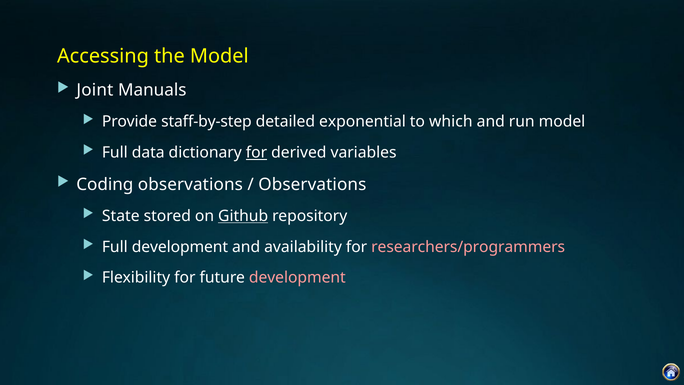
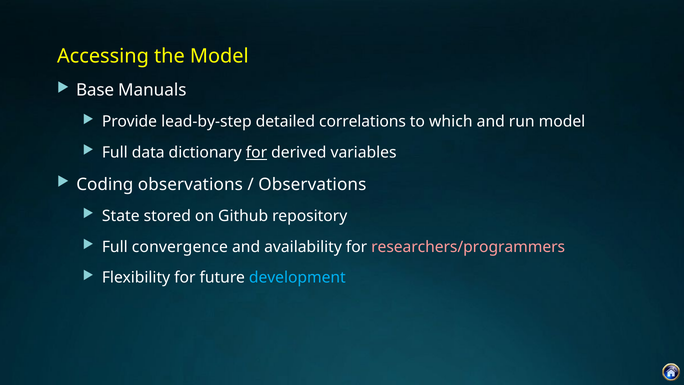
Joint: Joint -> Base
staff-by-step: staff-by-step -> lead-by-step
exponential: exponential -> correlations
Github underline: present -> none
Full development: development -> convergence
development at (297, 278) colour: pink -> light blue
